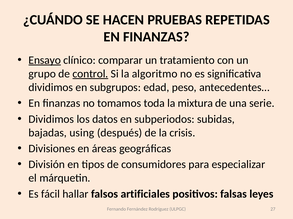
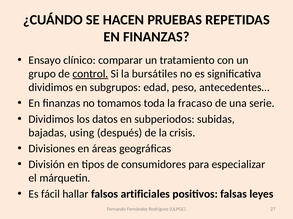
Ensayo underline: present -> none
algoritmo: algoritmo -> bursátiles
mixtura: mixtura -> fracaso
